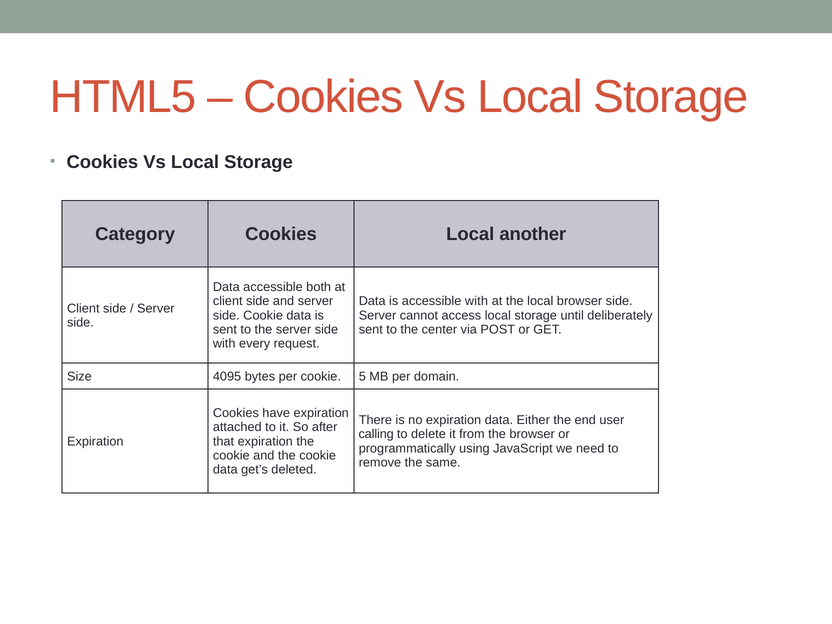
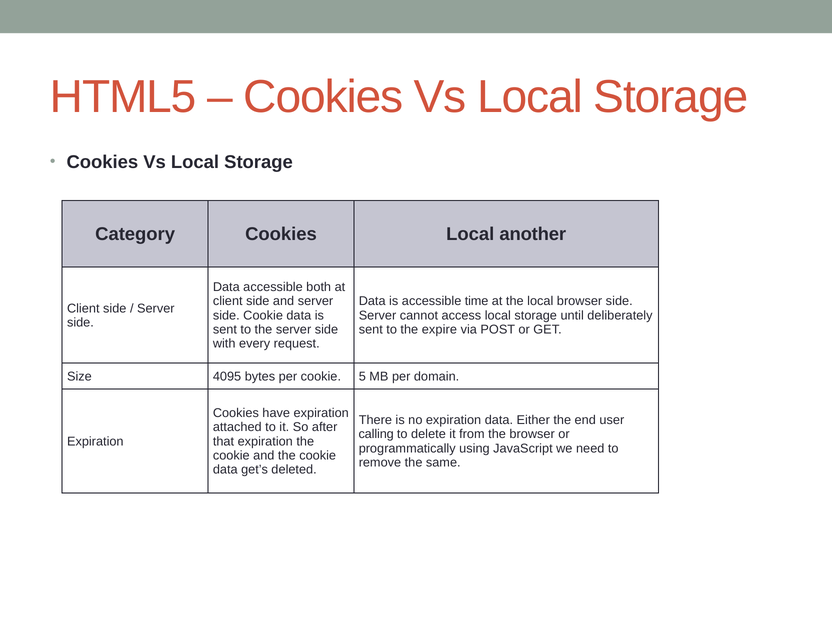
accessible with: with -> time
center: center -> expire
